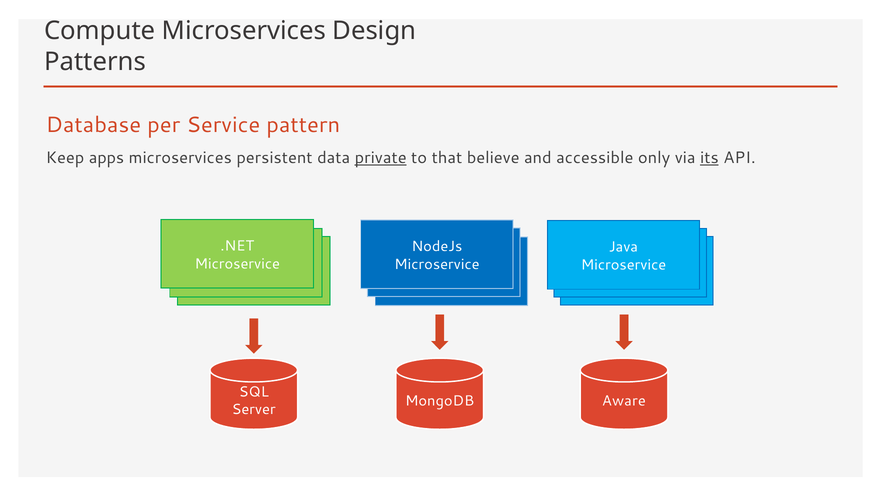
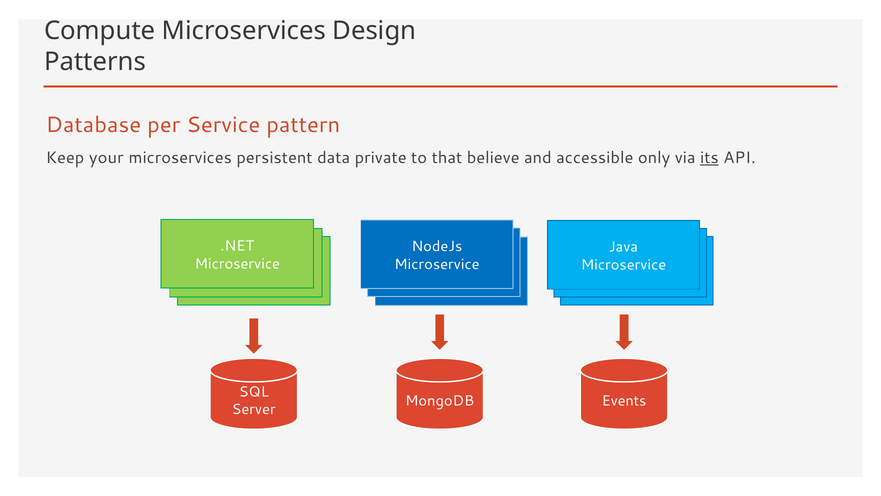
apps: apps -> your
private underline: present -> none
Aware: Aware -> Events
